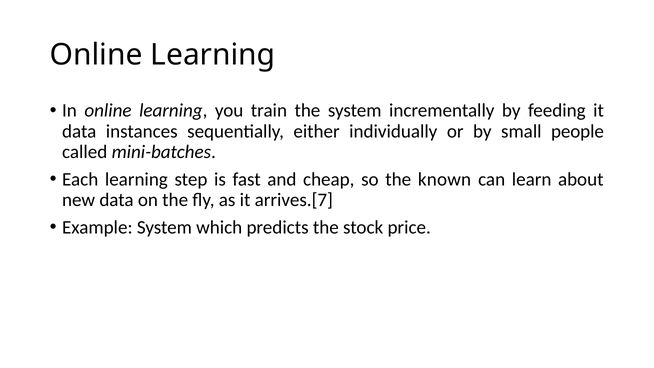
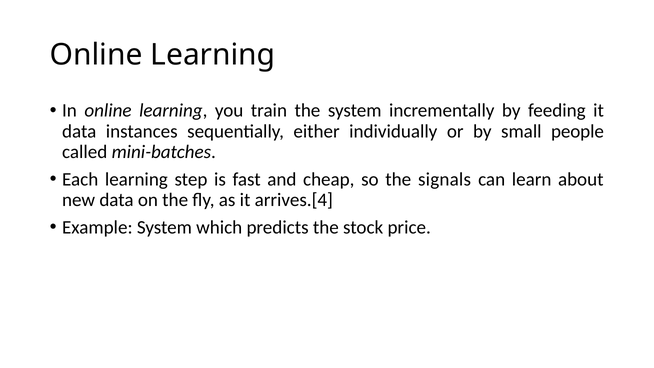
known: known -> signals
arrives.[7: arrives.[7 -> arrives.[4
